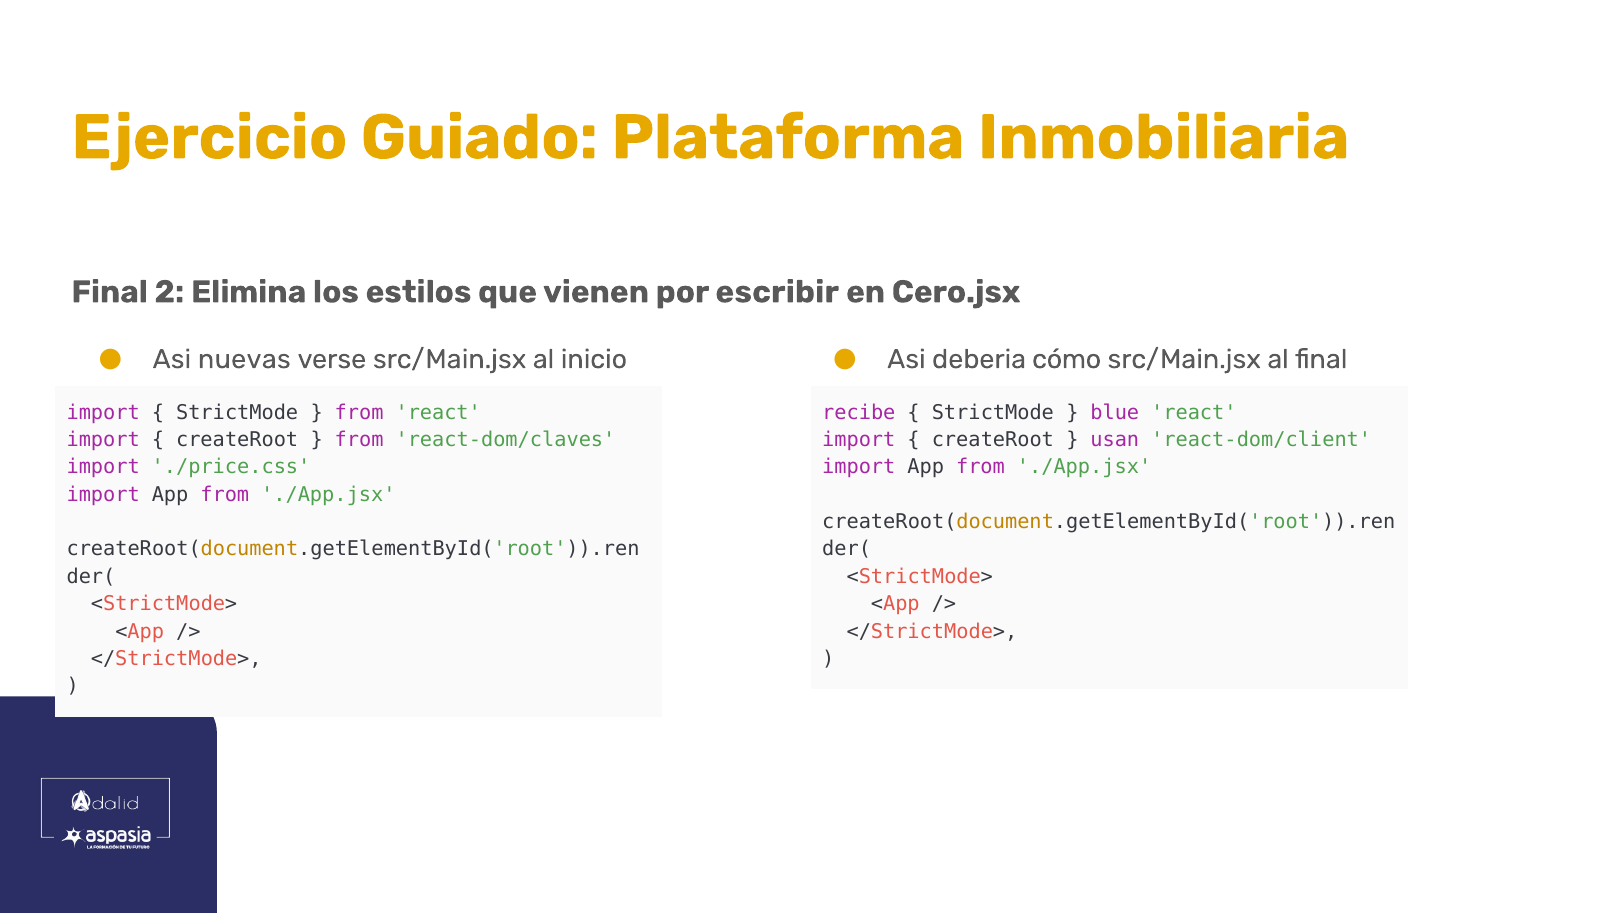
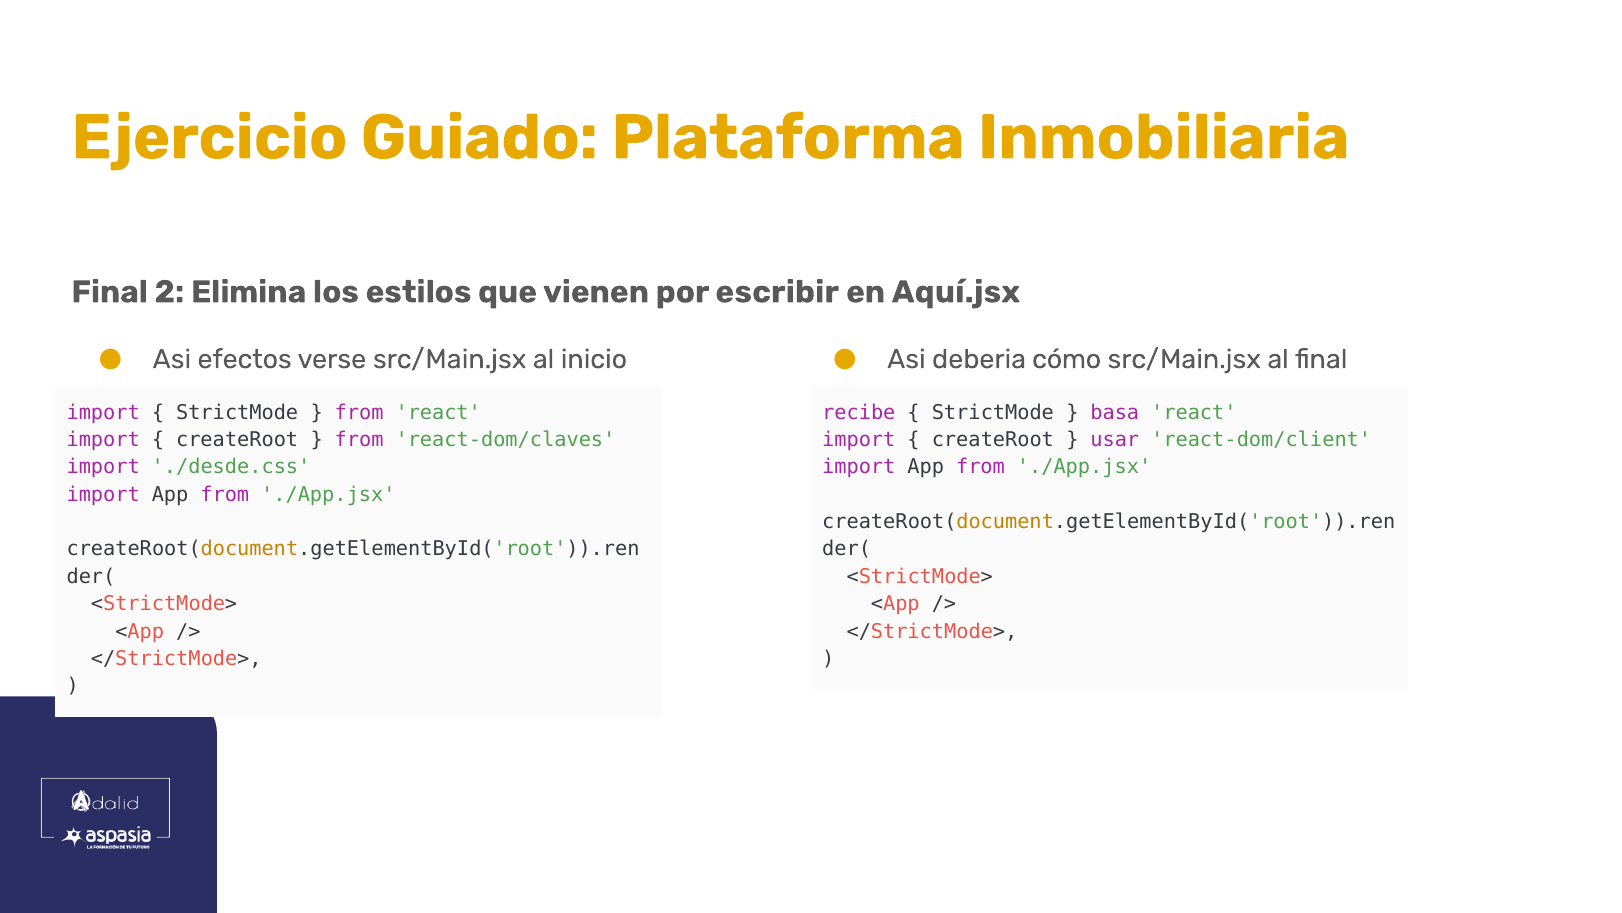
Cero.jsx: Cero.jsx -> Aquí.jsx
nuevas: nuevas -> efectos
blue: blue -> basa
usan: usan -> usar
./price.css: ./price.css -> ./desde.css
